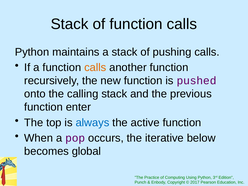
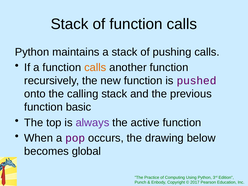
enter: enter -> basic
always colour: blue -> purple
iterative: iterative -> drawing
